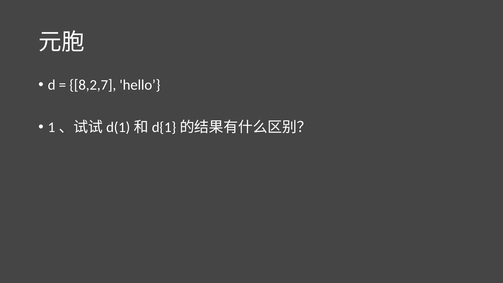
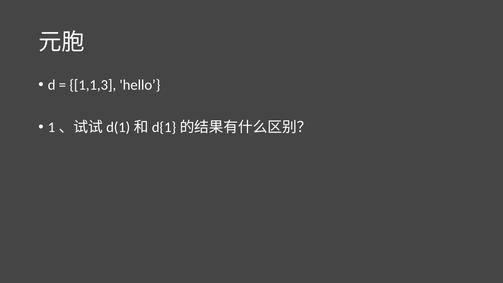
8,2,7: 8,2,7 -> 1,1,3
